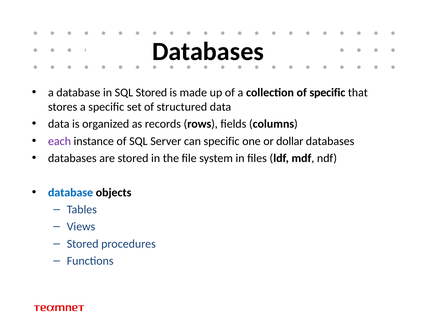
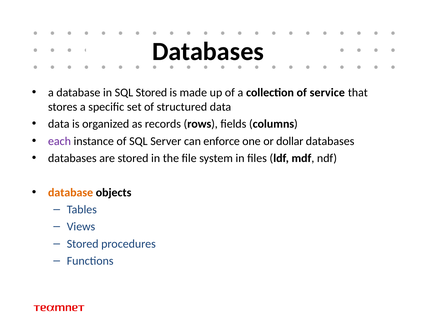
of specific: specific -> service
can specific: specific -> enforce
database at (71, 192) colour: blue -> orange
